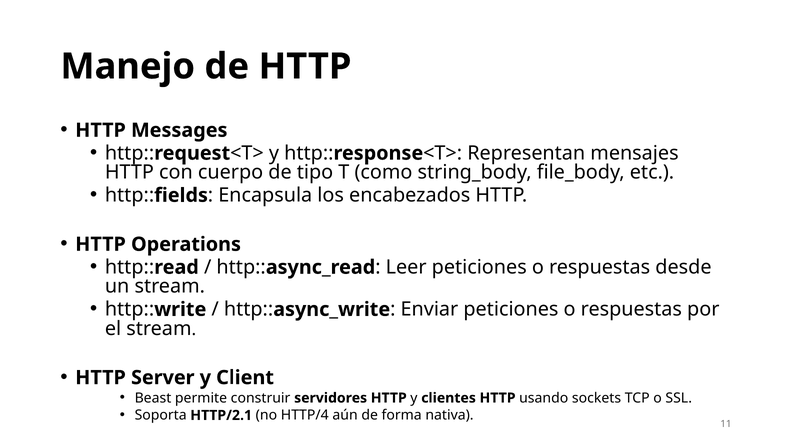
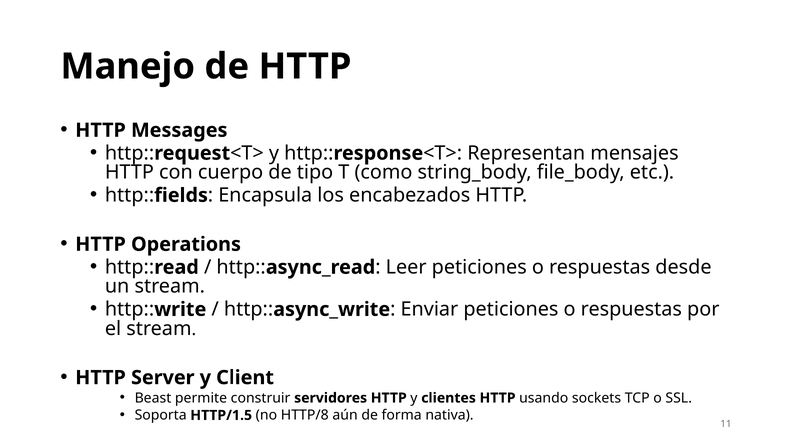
HTTP/2.1: HTTP/2.1 -> HTTP/1.5
HTTP/4: HTTP/4 -> HTTP/8
